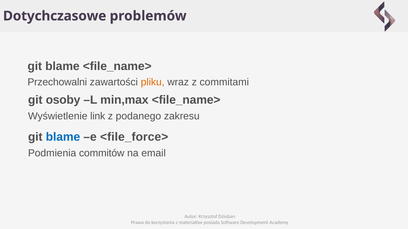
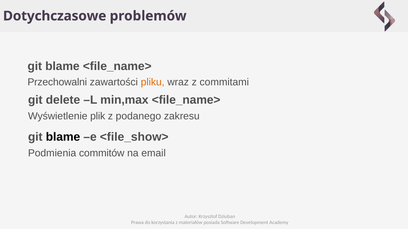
osoby: osoby -> delete
link: link -> plik
blame at (63, 137) colour: blue -> black
<file_force>: <file_force> -> <file_show>
